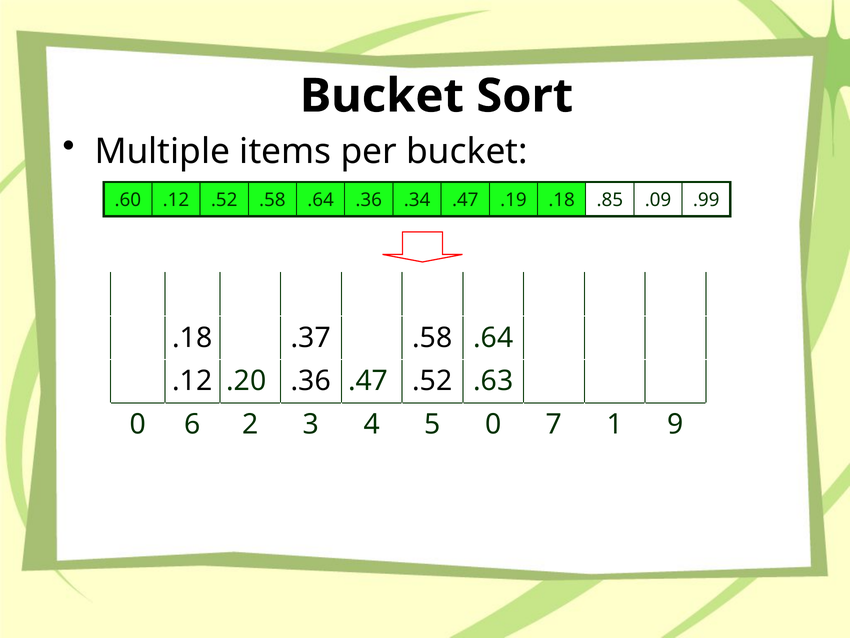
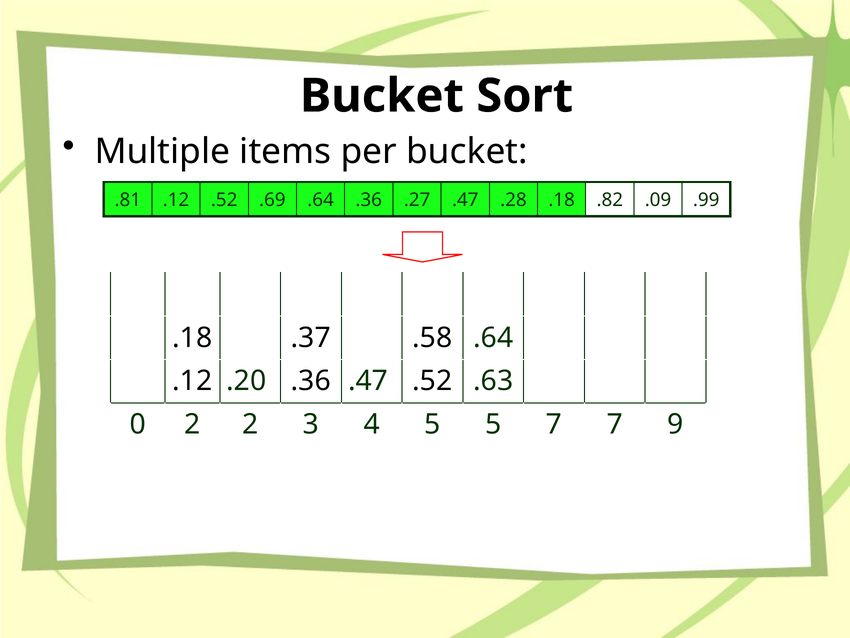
.60: .60 -> .81
.52 .58: .58 -> .69
.34: .34 -> .27
.19: .19 -> .28
.85: .85 -> .82
0 6: 6 -> 2
5 0: 0 -> 5
7 1: 1 -> 7
